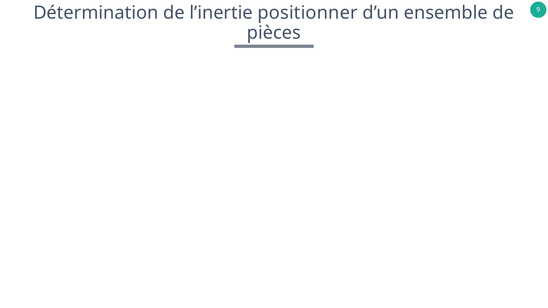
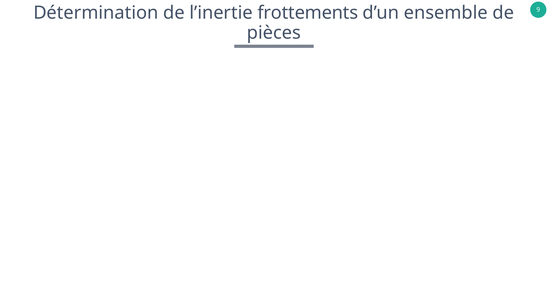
positionner: positionner -> frottements
